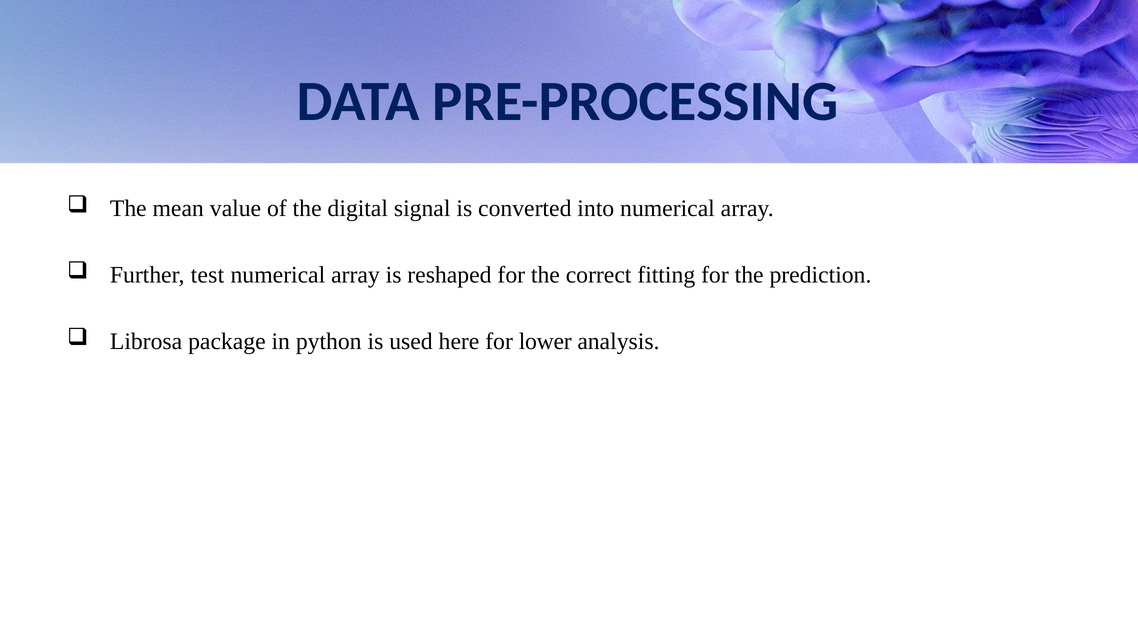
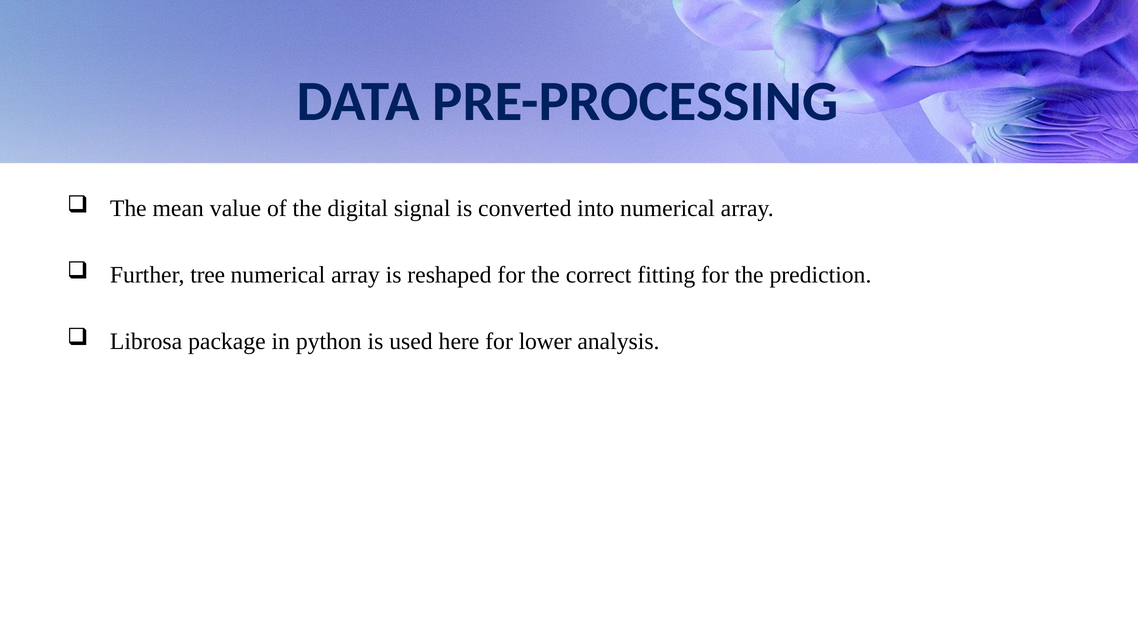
test: test -> tree
